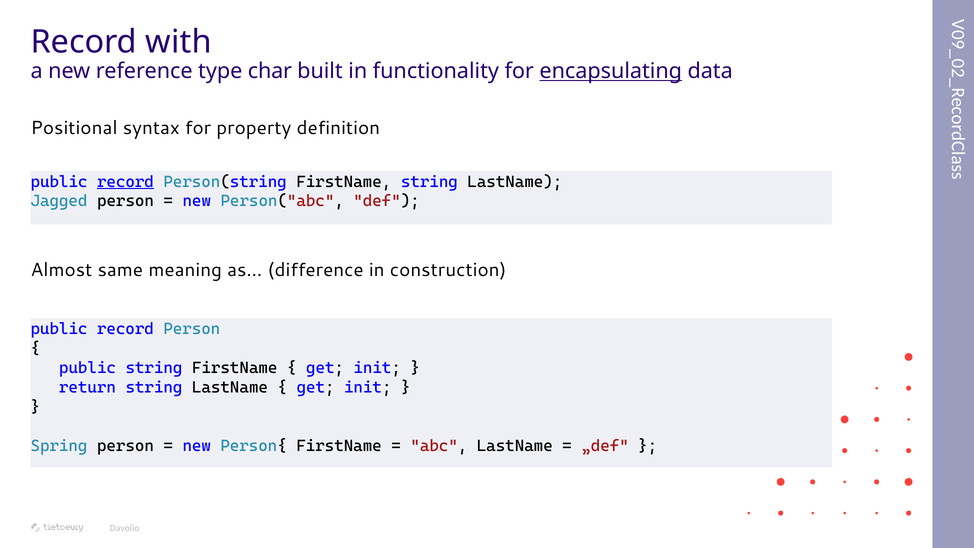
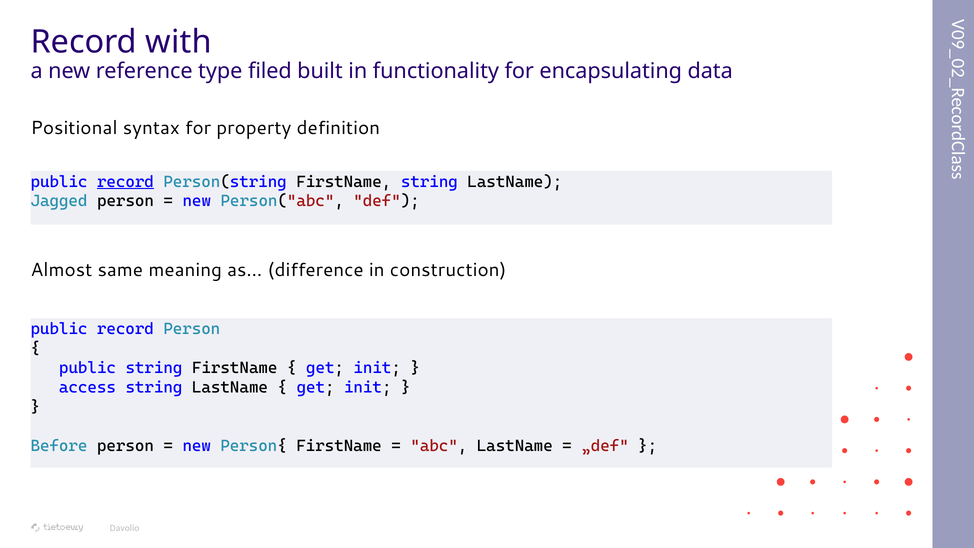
char: char -> filed
encapsulating underline: present -> none
return: return -> access
Spring: Spring -> Before
